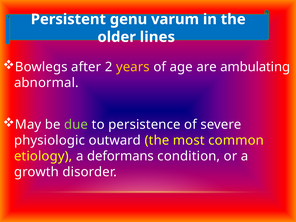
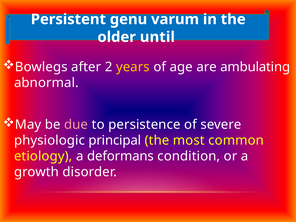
lines: lines -> until
due colour: light green -> pink
outward: outward -> principal
